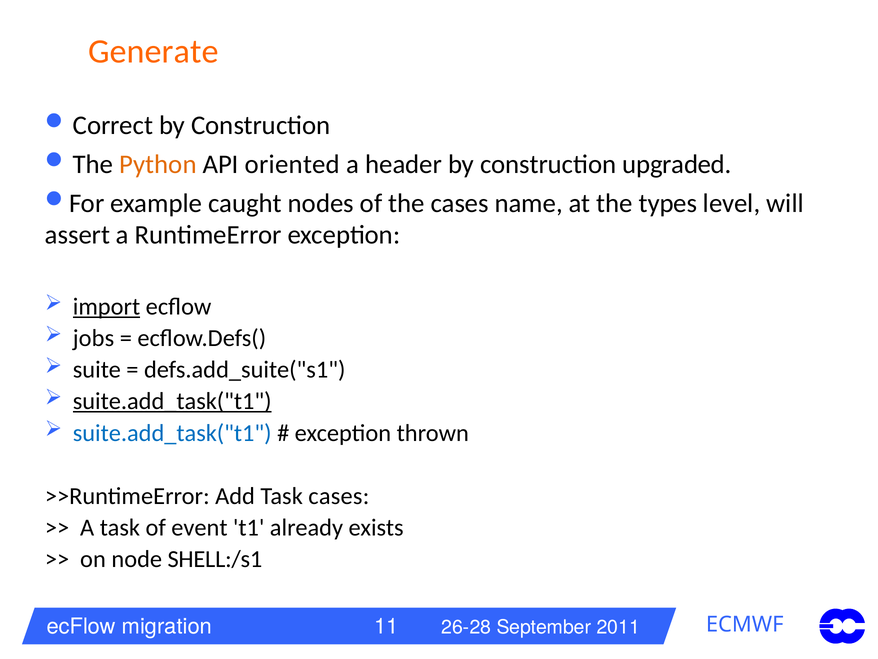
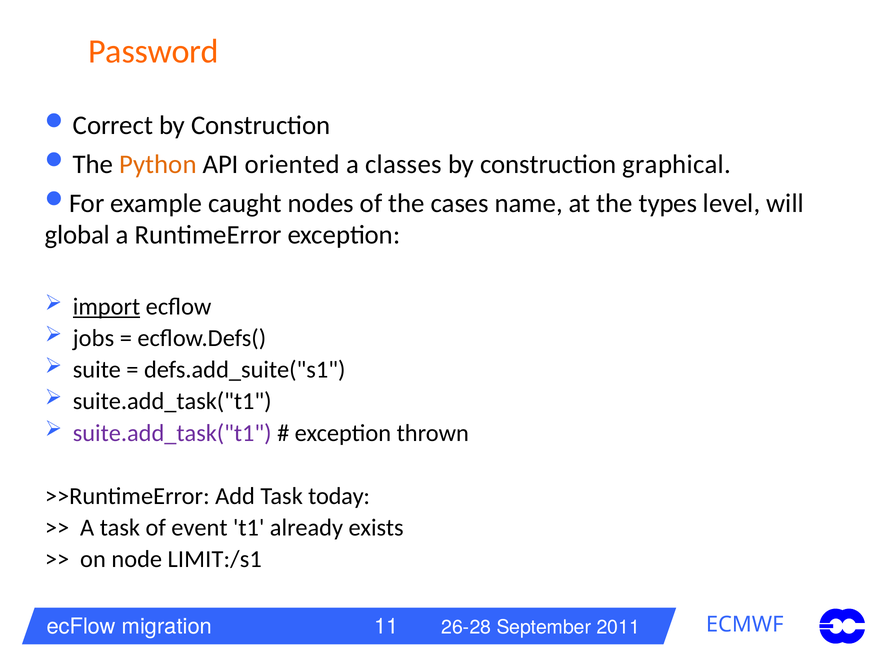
Generate: Generate -> Password
header: header -> classes
upgraded: upgraded -> graphical
assert: assert -> global
suite.add_task("t1 at (172, 401) underline: present -> none
suite.add_task("t1 at (172, 433) colour: blue -> purple
Task cases: cases -> today
SHELL:/s1: SHELL:/s1 -> LIMIT:/s1
